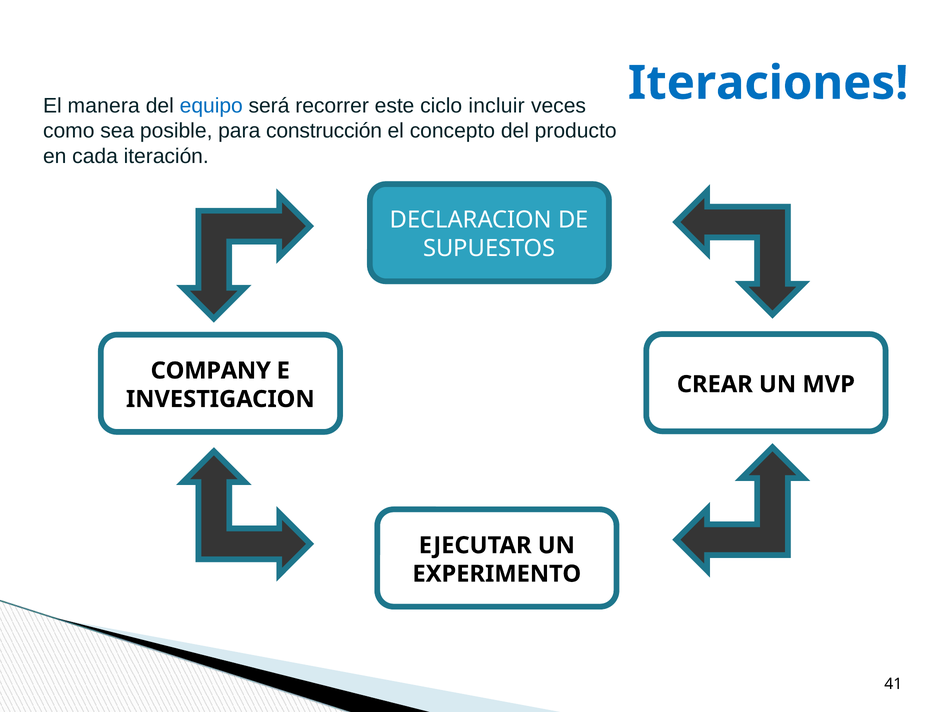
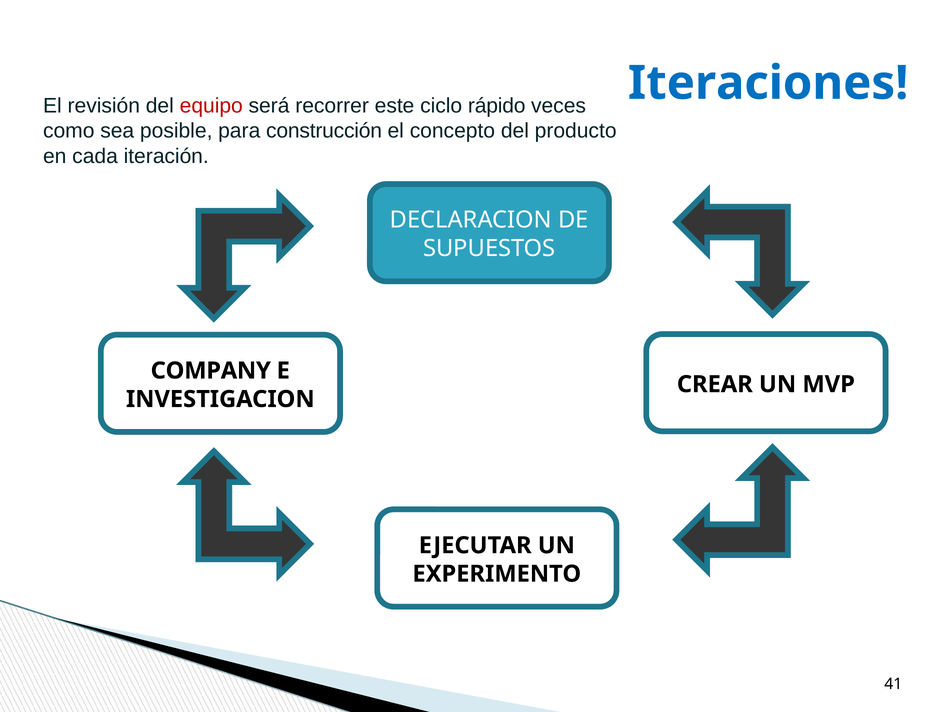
manera: manera -> revisión
equipo colour: blue -> red
incluir: incluir -> rápido
